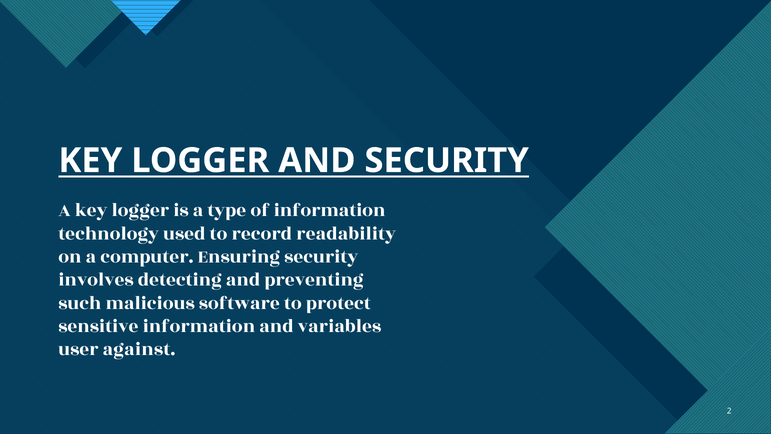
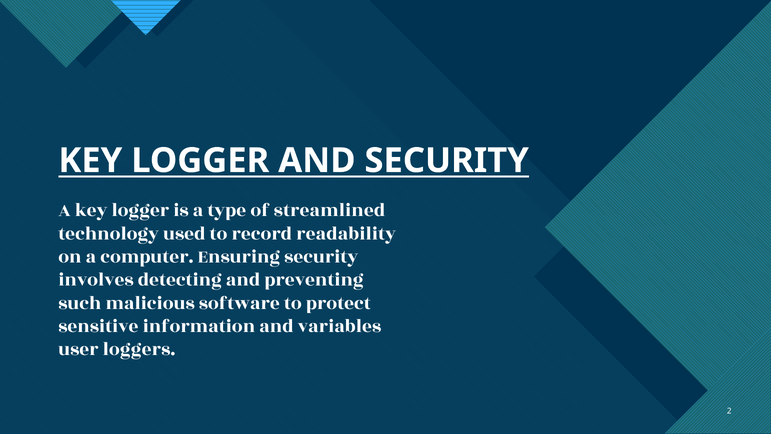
of information: information -> streamlined
against: against -> loggers
